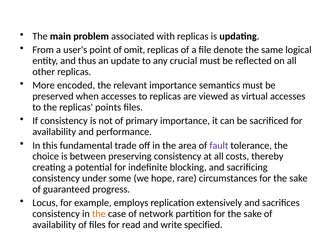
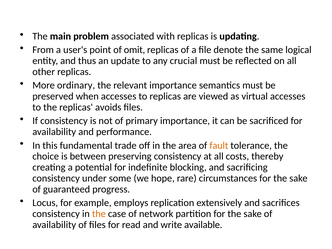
encoded: encoded -> ordinary
points: points -> avoids
fault colour: purple -> orange
specified: specified -> available
